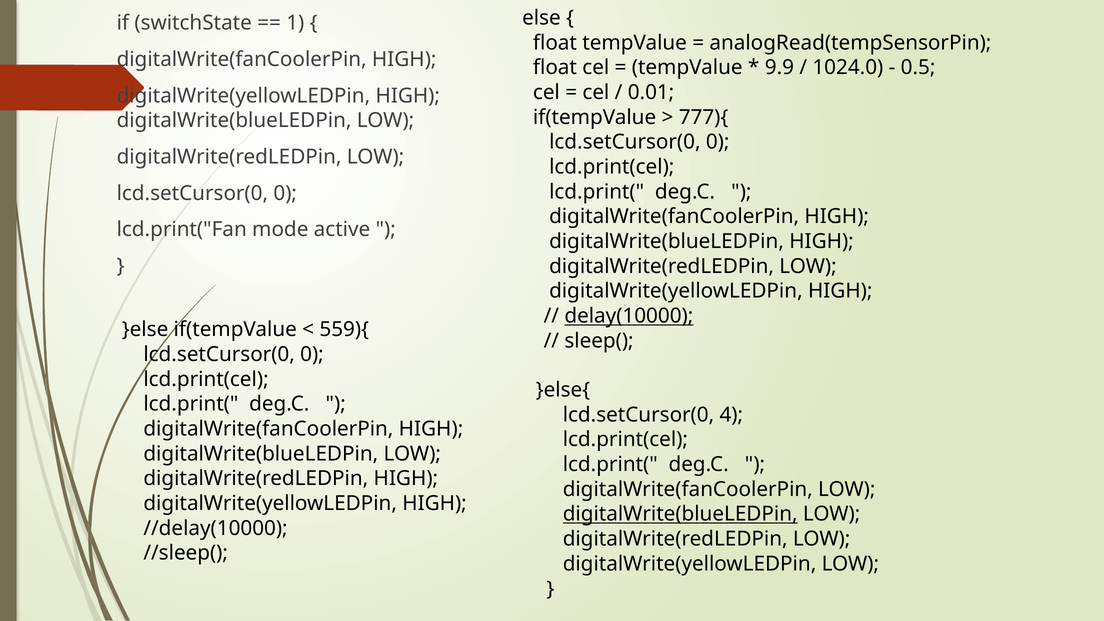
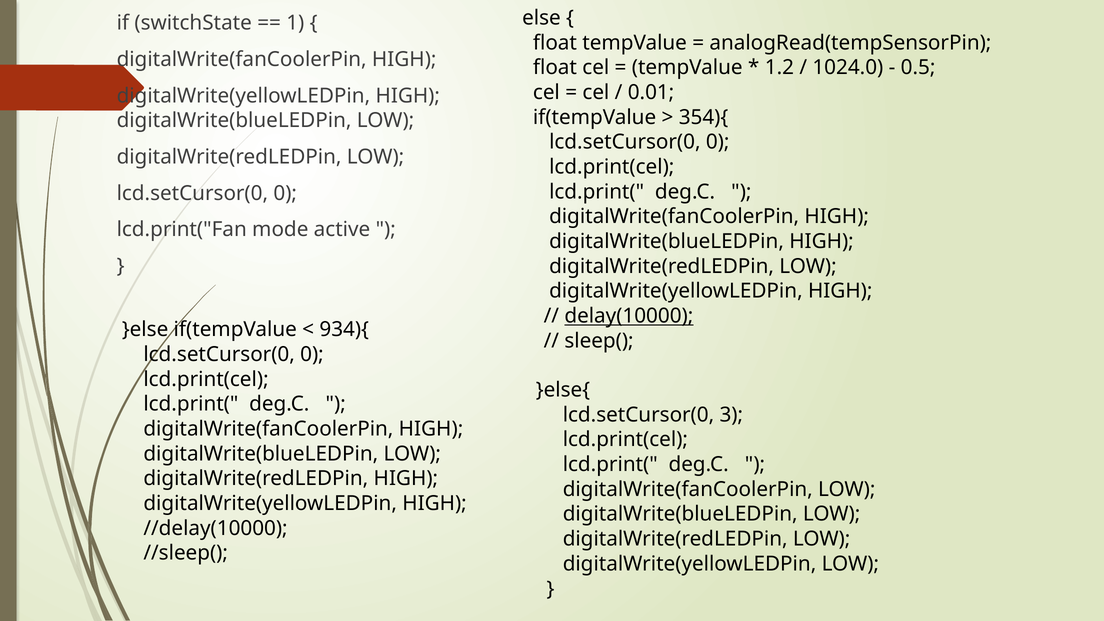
9.9: 9.9 -> 1.2
777){: 777){ -> 354){
559){: 559){ -> 934){
4: 4 -> 3
digitalWrite(blueLEDPin at (680, 514) underline: present -> none
